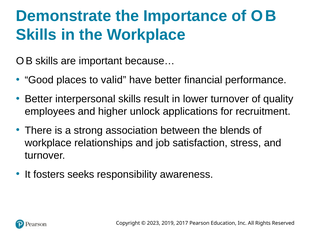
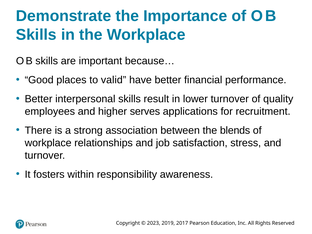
unlock: unlock -> serves
seeks: seeks -> within
